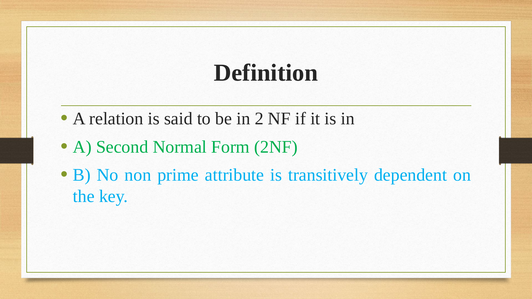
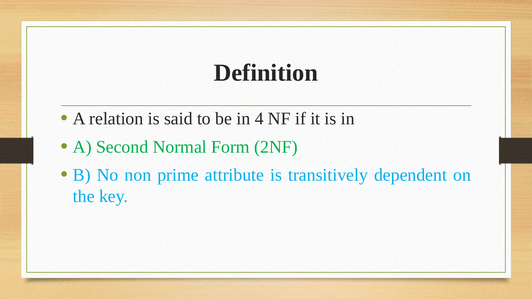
2: 2 -> 4
